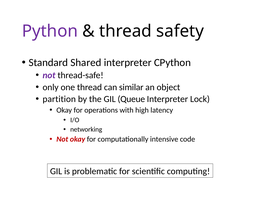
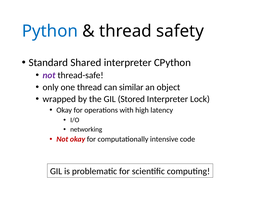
Python colour: purple -> blue
partition: partition -> wrapped
Queue: Queue -> Stored
